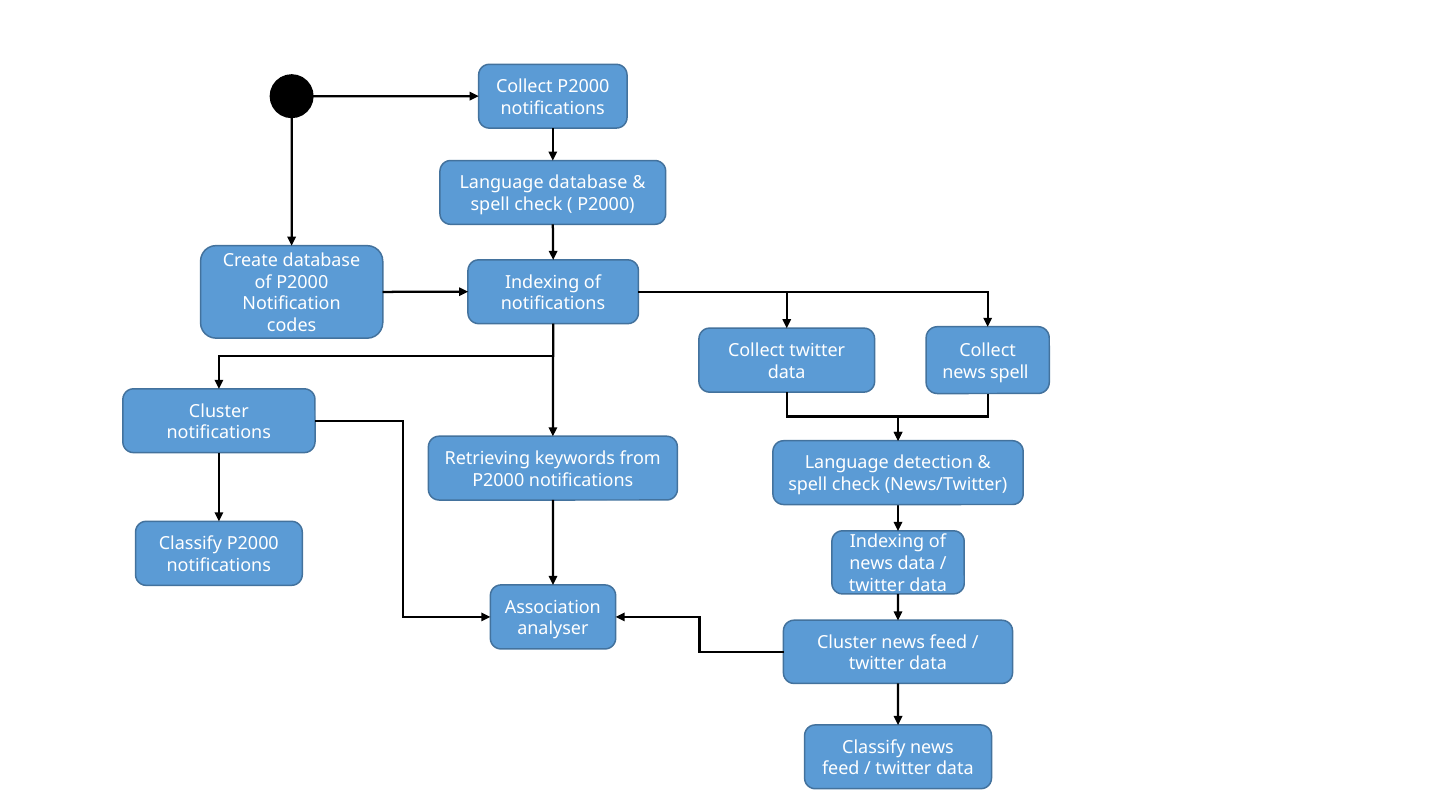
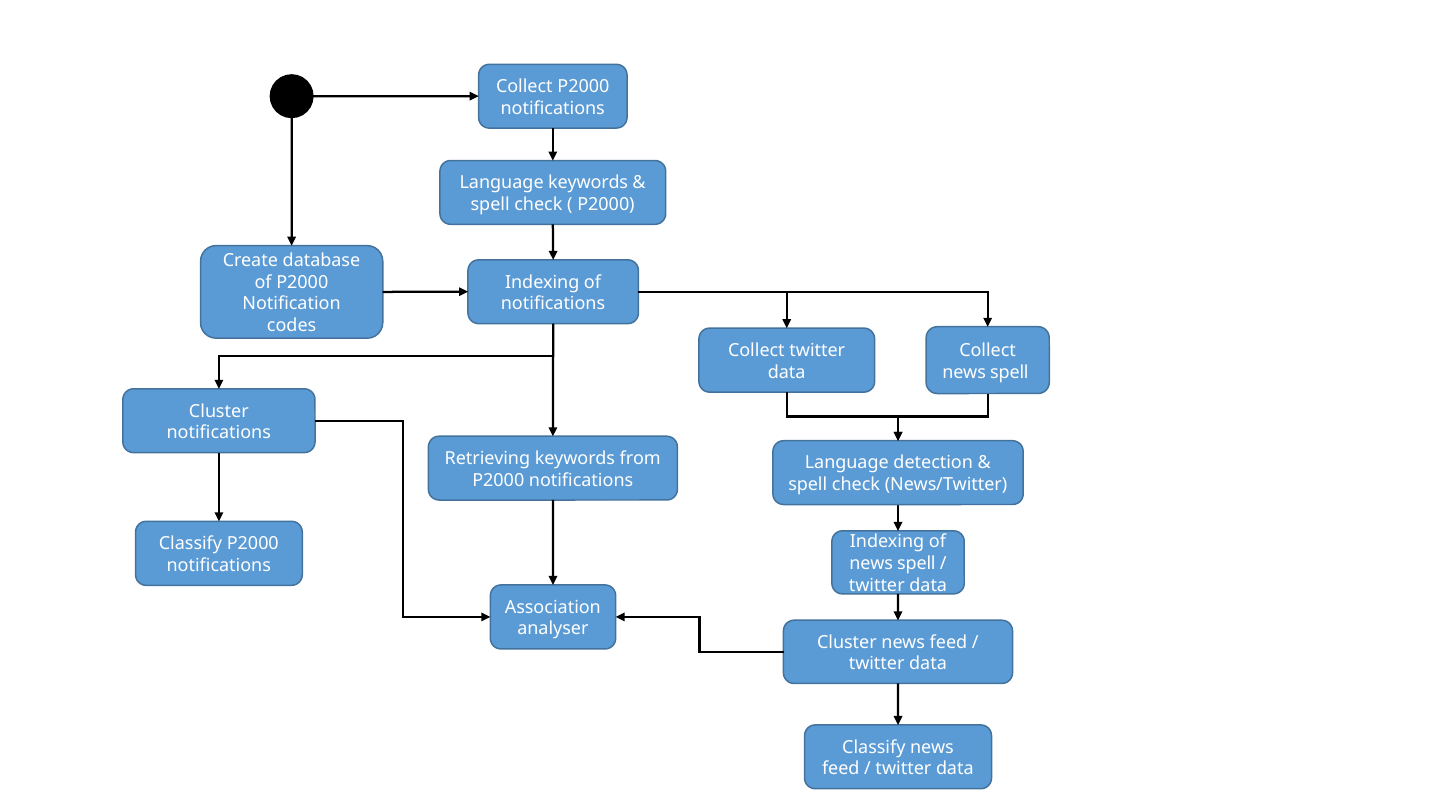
Language database: database -> keywords
data at (916, 564): data -> spell
